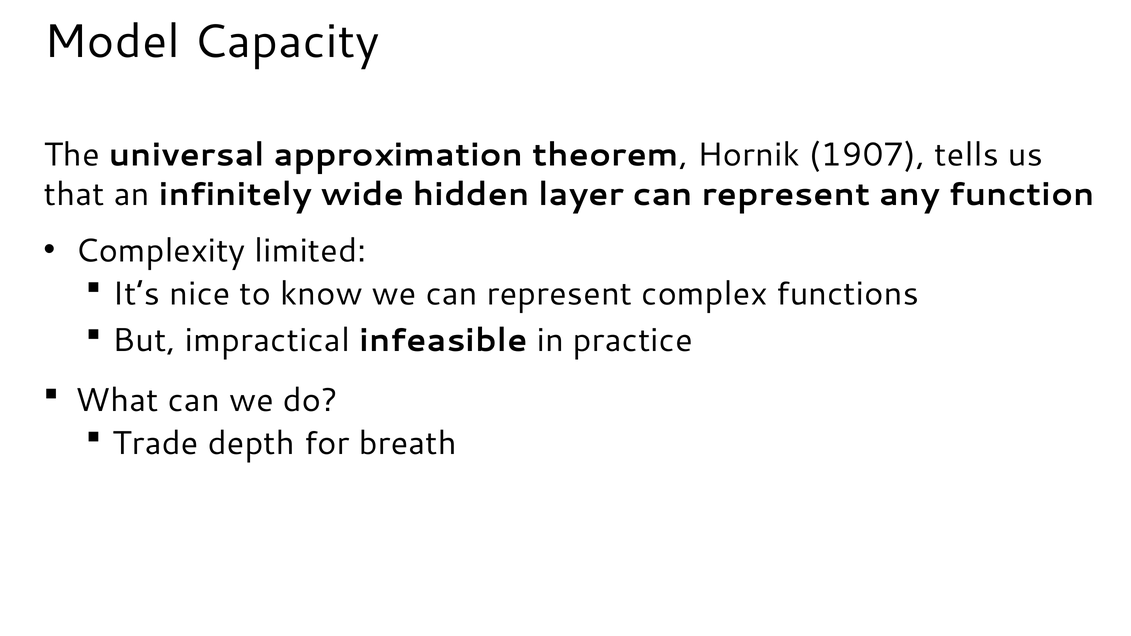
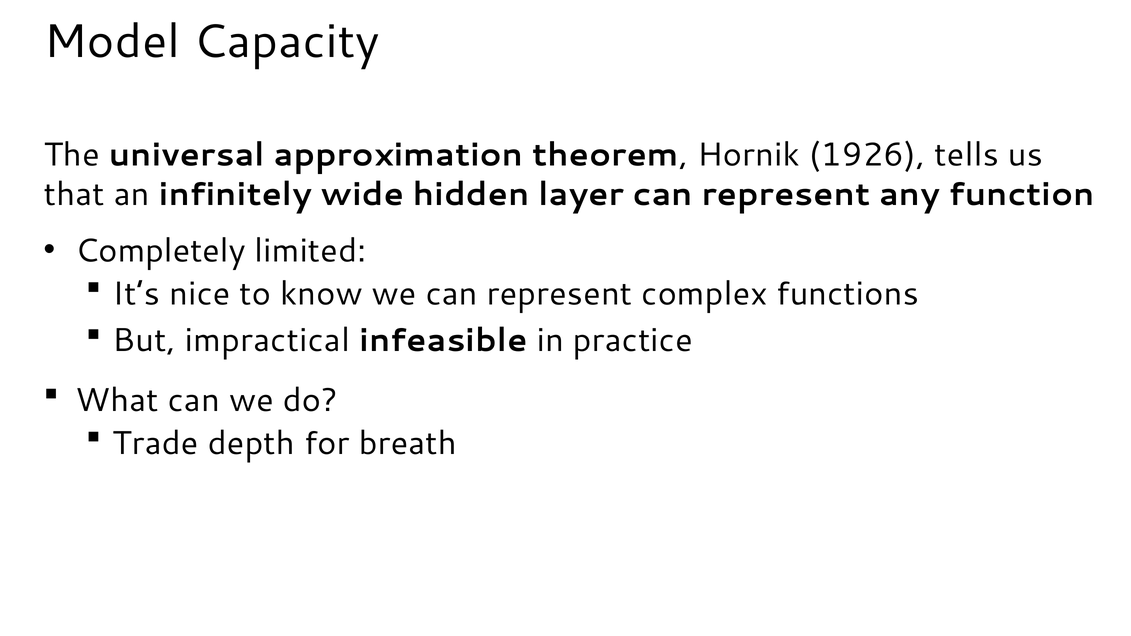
1907: 1907 -> 1926
Complexity: Complexity -> Completely
